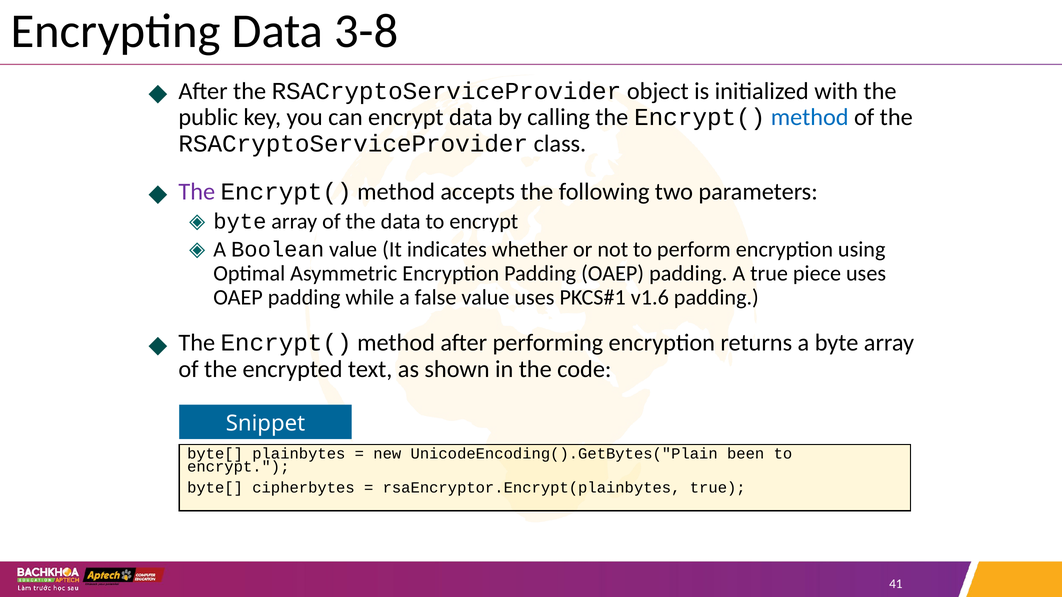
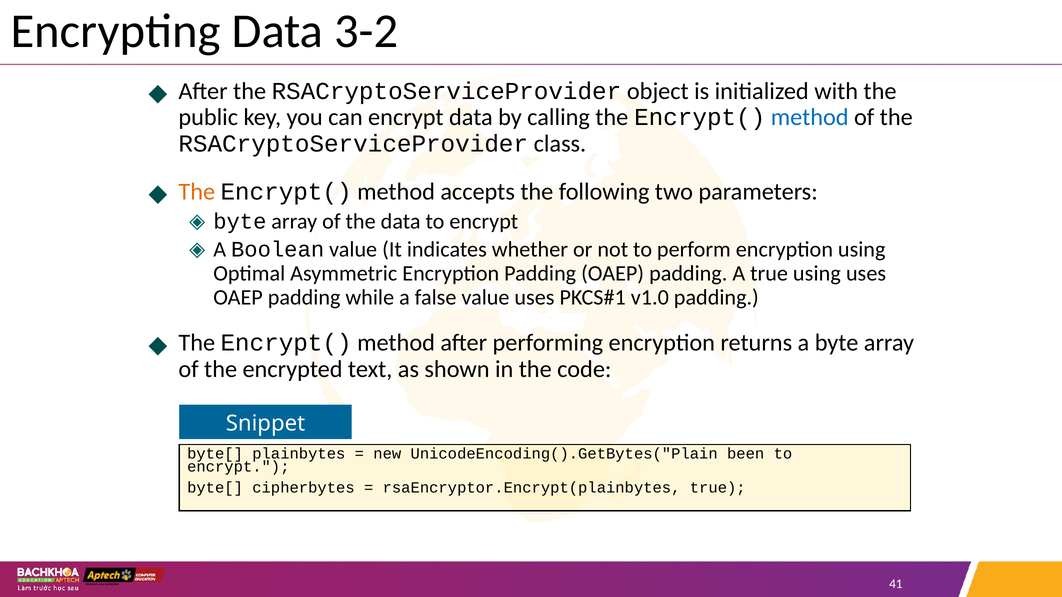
3-8: 3-8 -> 3-2
The at (197, 192) colour: purple -> orange
true piece: piece -> using
v1.6: v1.6 -> v1.0
